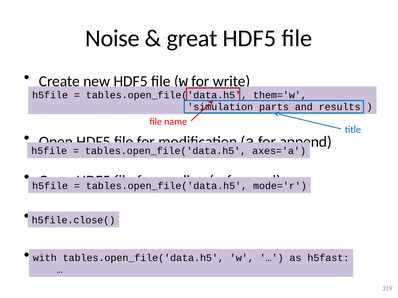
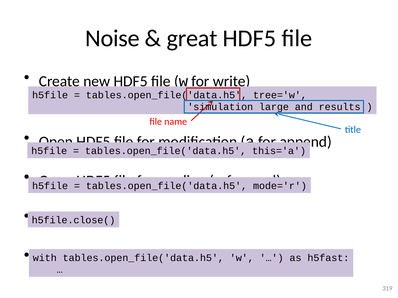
them='w: them='w -> tree='w
parts: parts -> large
axes='a: axes='a -> this='a
